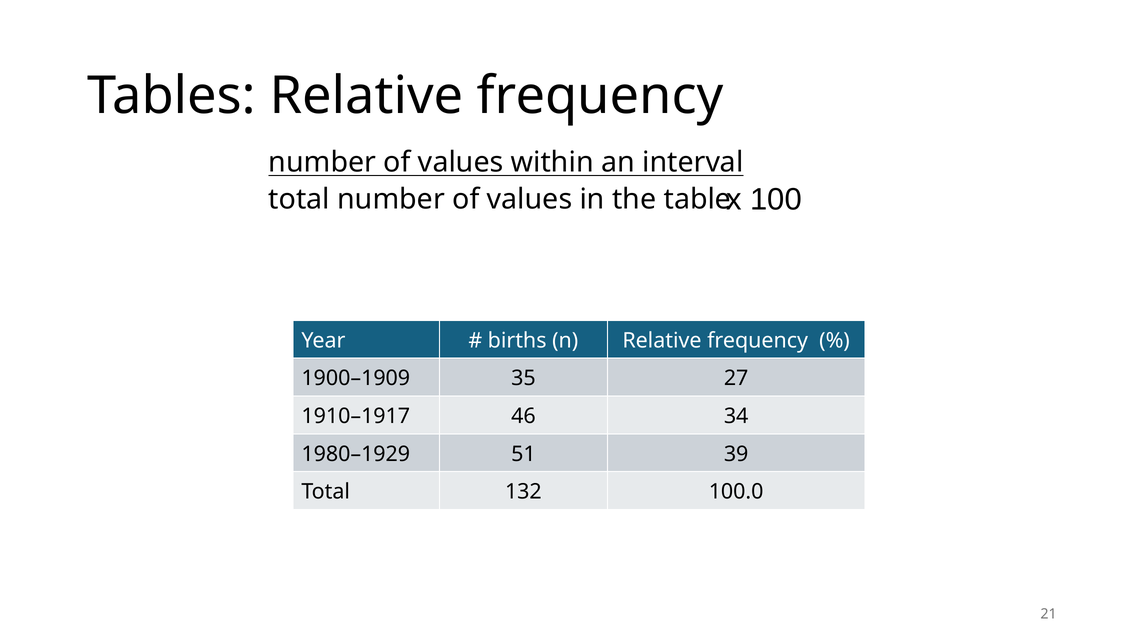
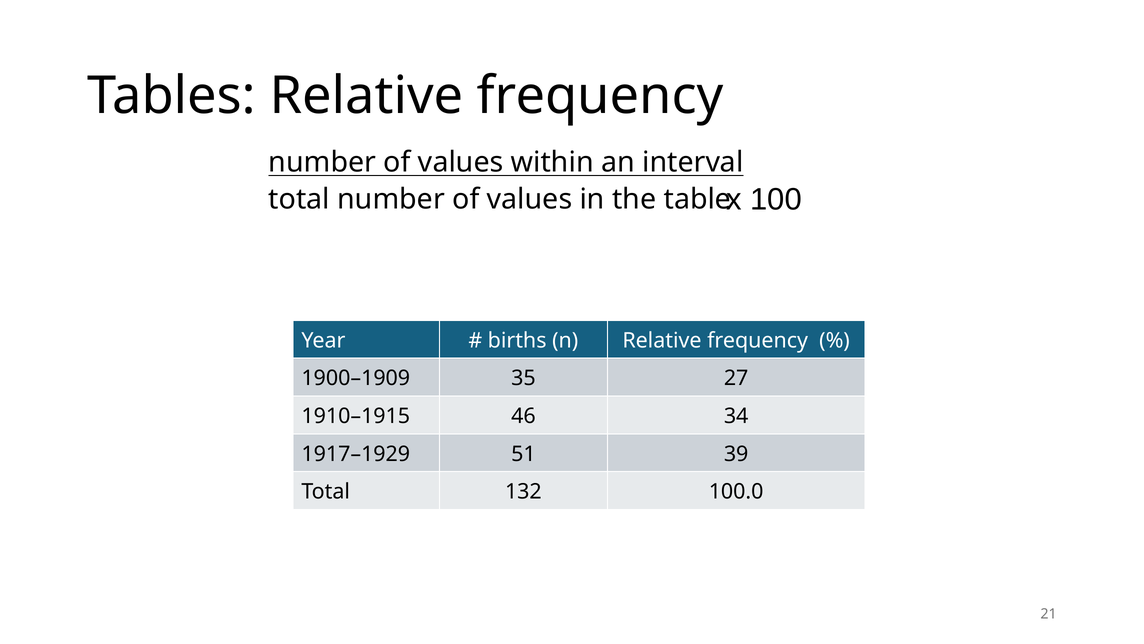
1910–1917: 1910–1917 -> 1910–1915
1980–1929: 1980–1929 -> 1917–1929
